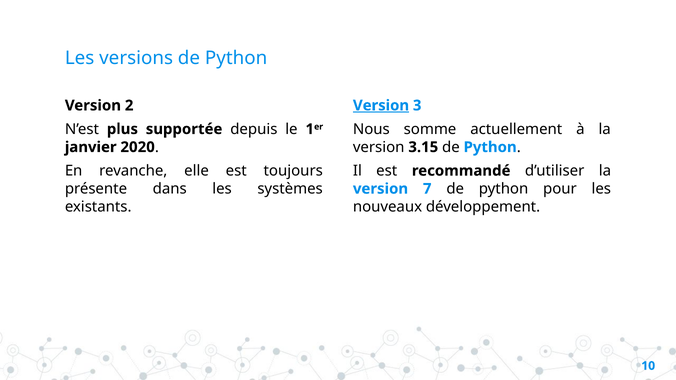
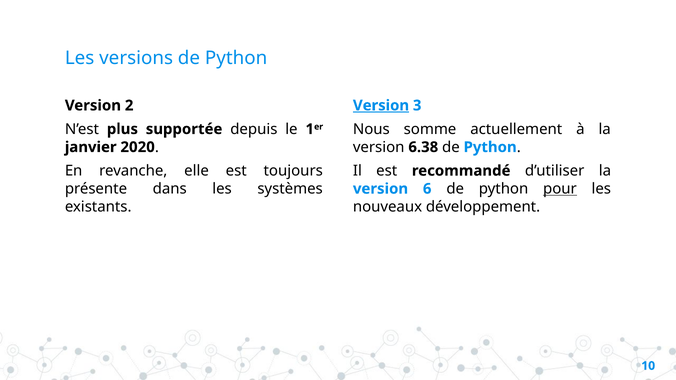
3.15: 3.15 -> 6.38
7: 7 -> 6
pour underline: none -> present
